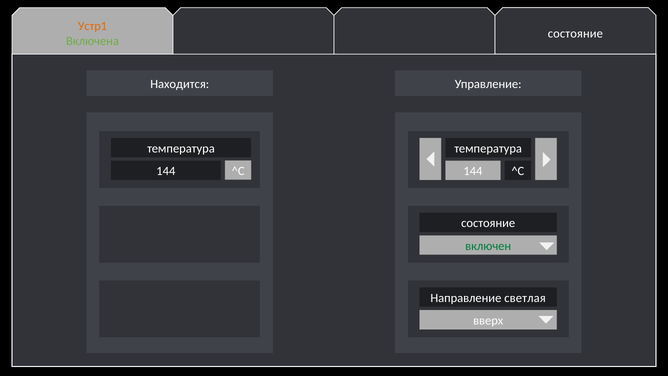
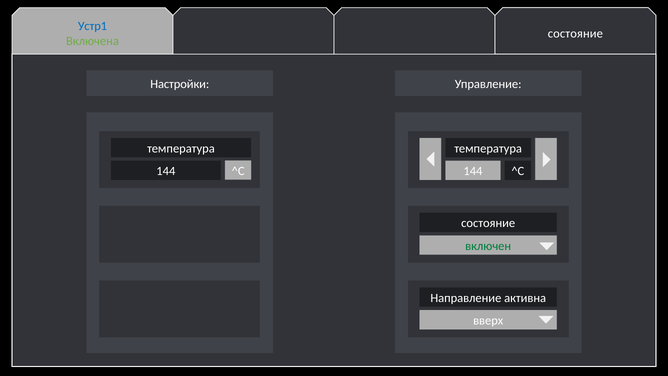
Устр1 colour: orange -> blue
Находится: Находится -> Настройки
светлая: светлая -> активна
